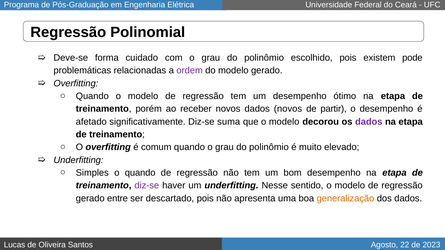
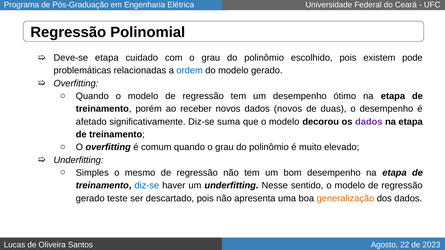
Deve-se forma: forma -> etapa
ordem colour: purple -> blue
partir: partir -> duas
o quando: quando -> mesmo
diz-se at (147, 186) colour: purple -> blue
entre: entre -> teste
